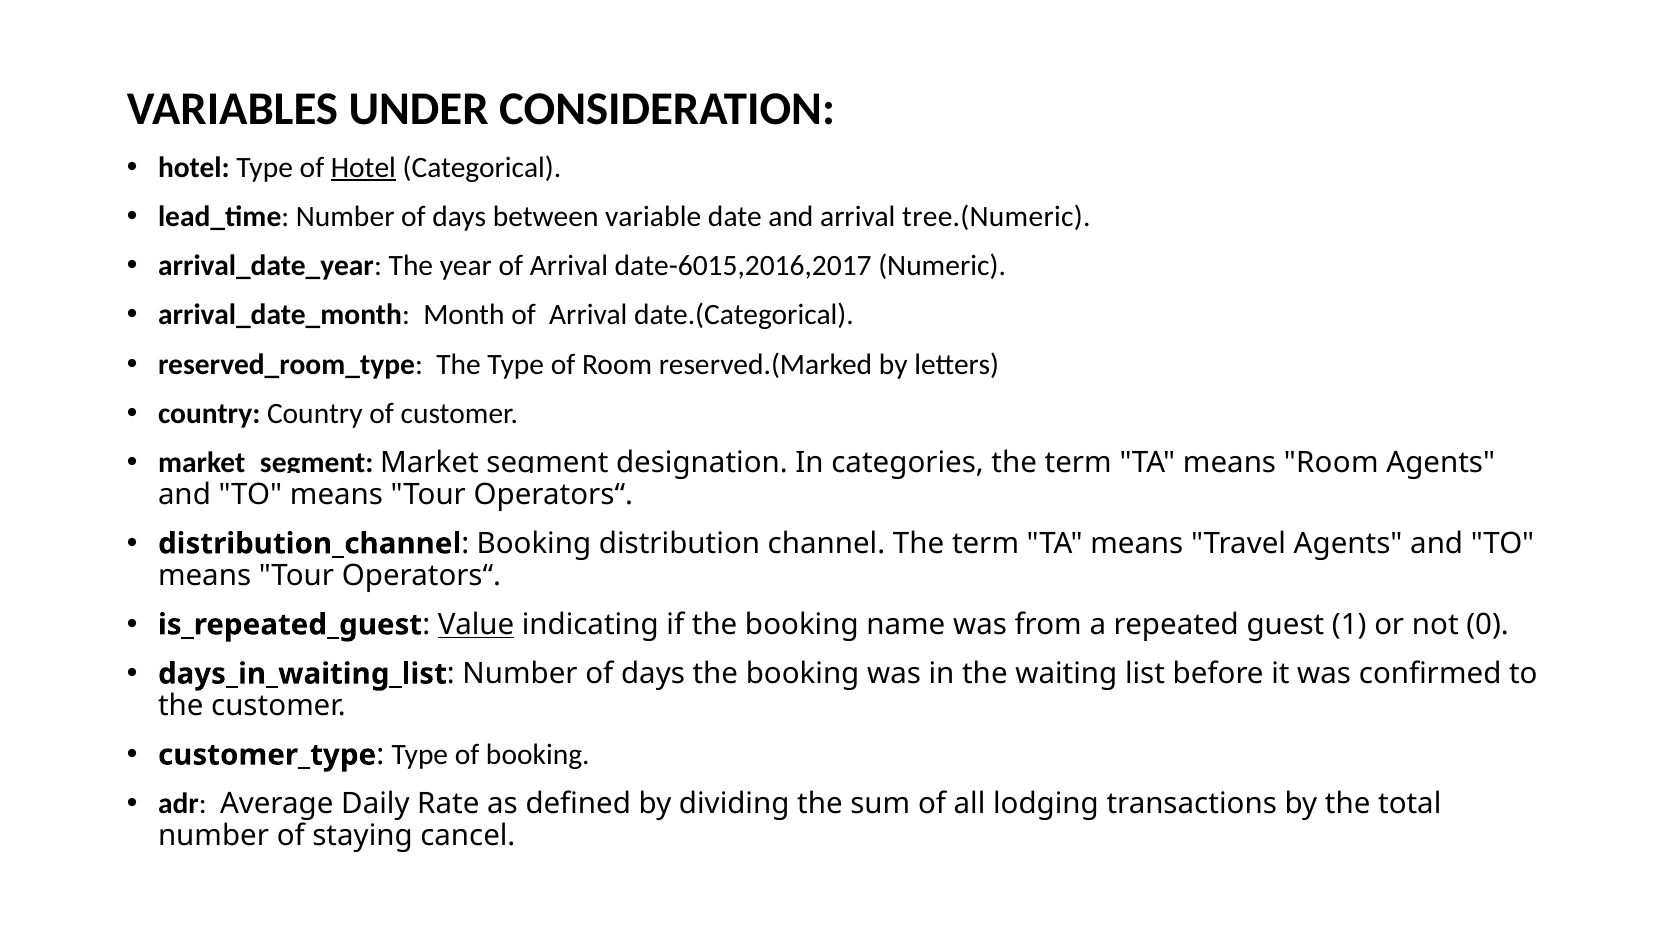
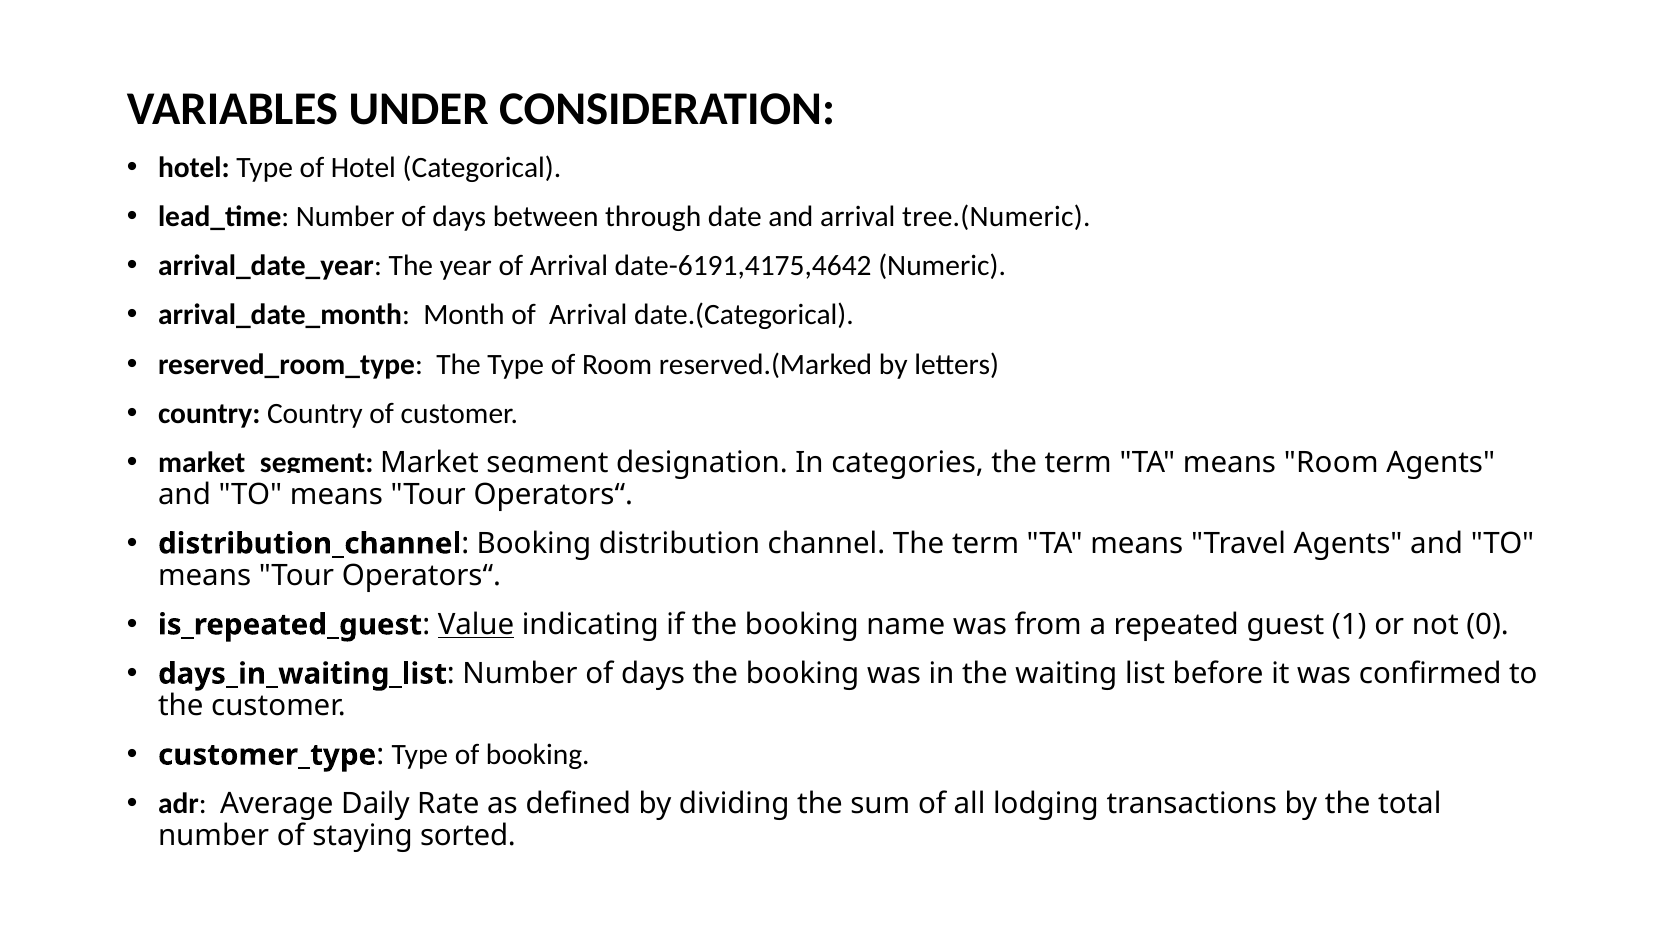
Hotel at (363, 168) underline: present -> none
variable: variable -> through
date-6015,2016,2017: date-6015,2016,2017 -> date-6191,4175,4642
cancel: cancel -> sorted
